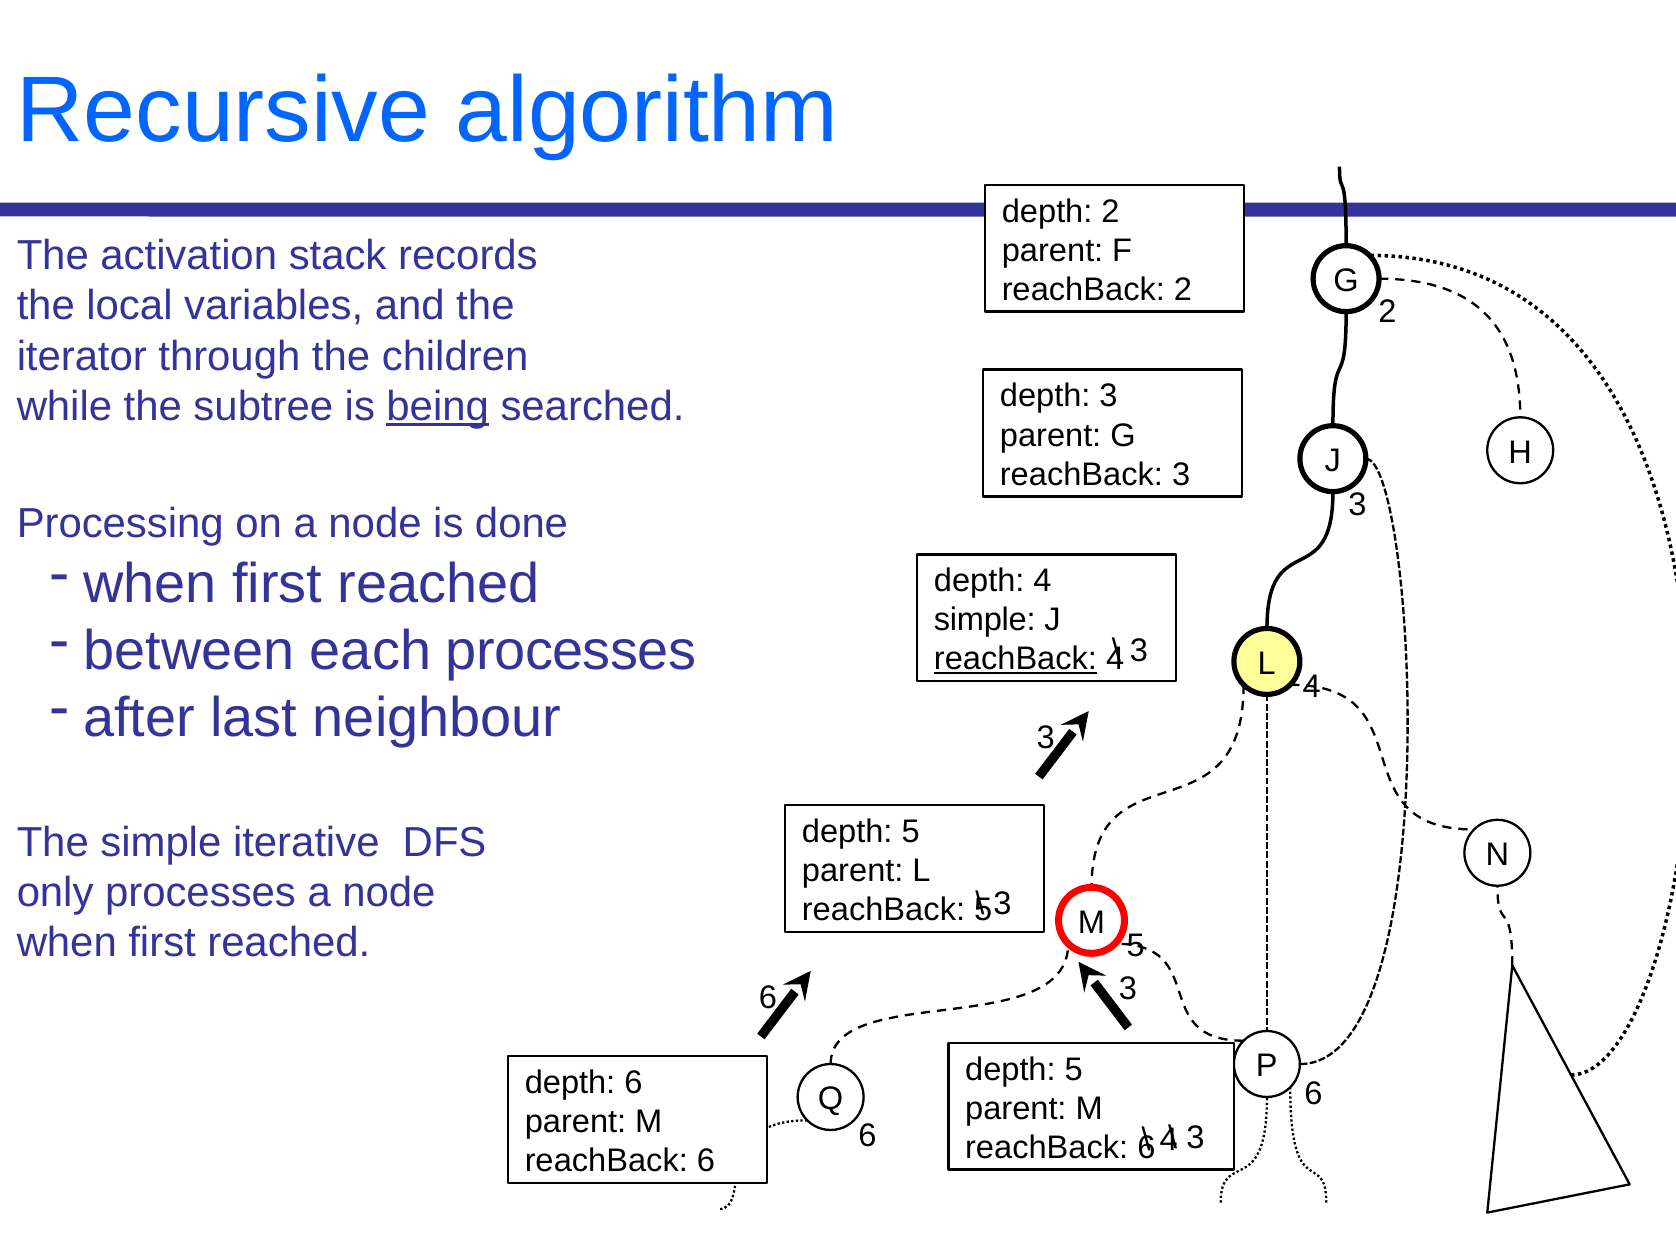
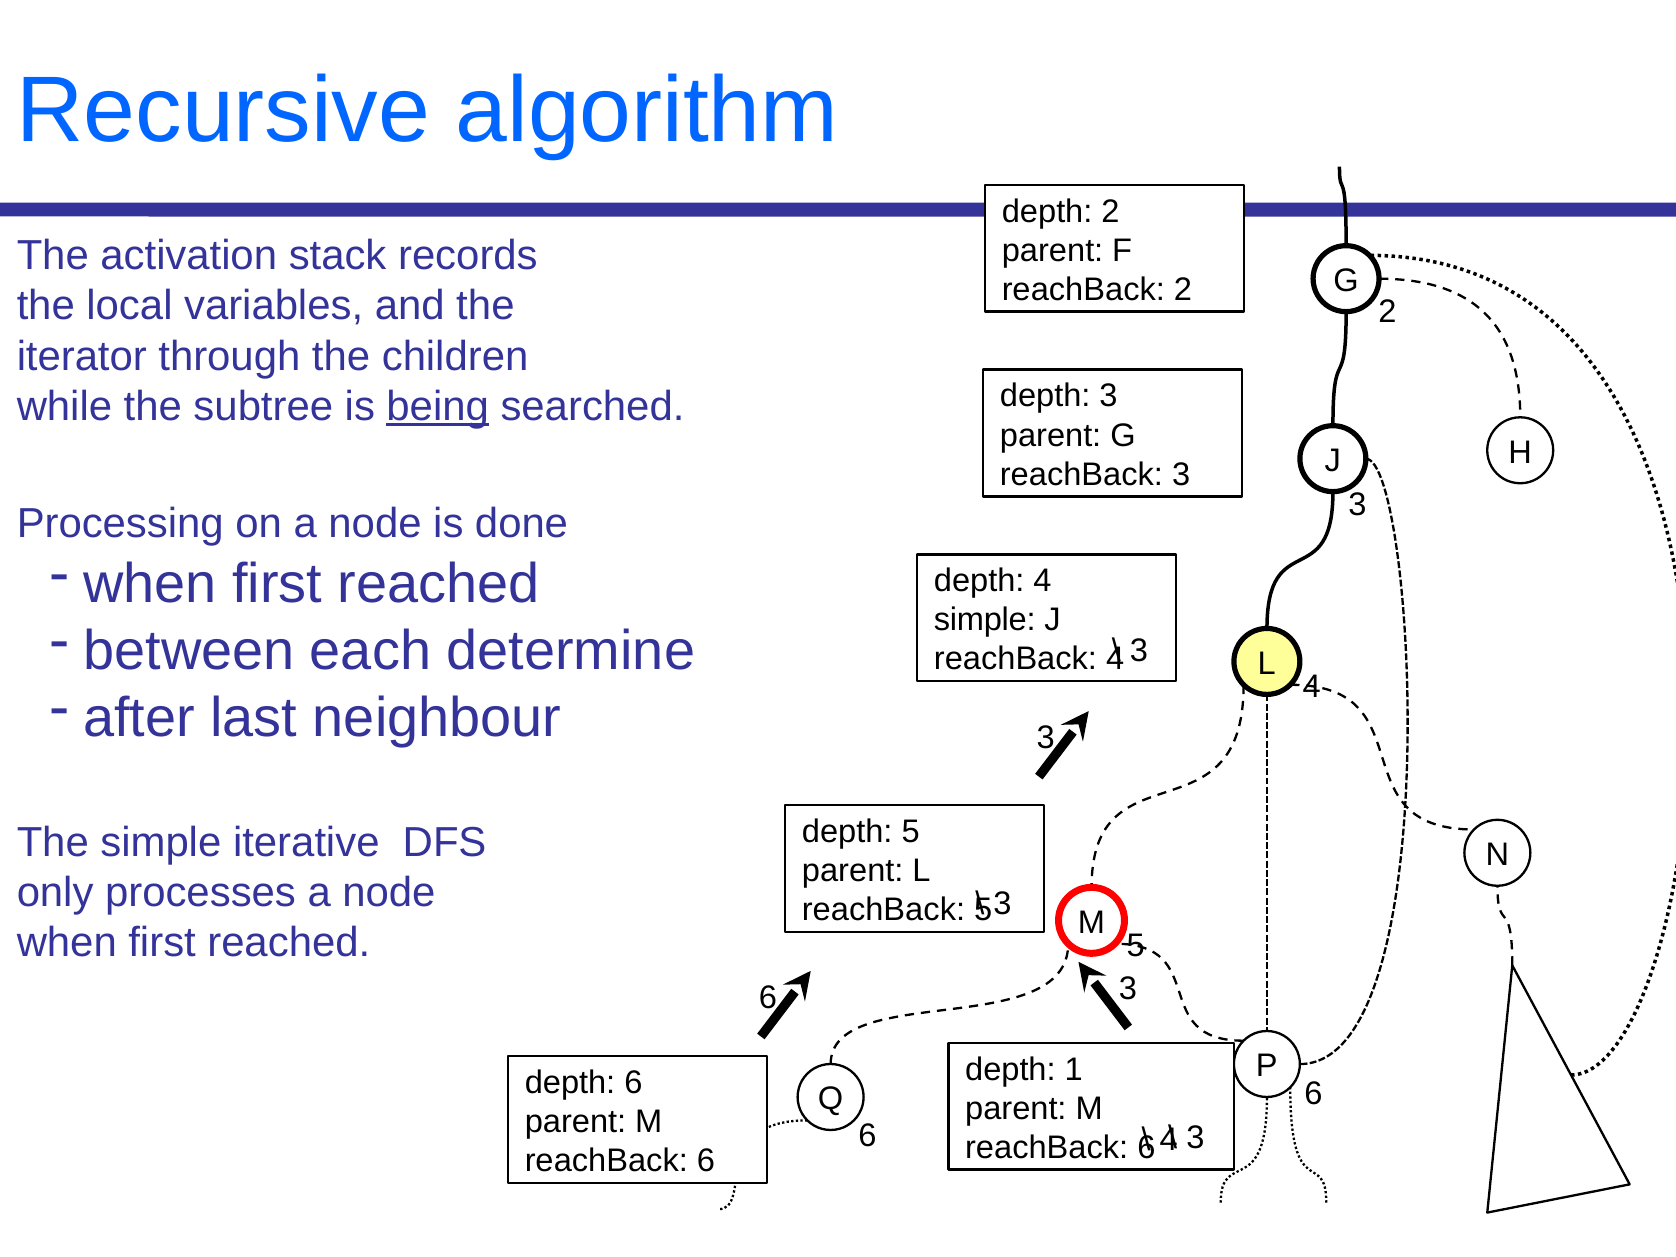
each processes: processes -> determine
reachBack at (1015, 659) underline: present -> none
5 at (1074, 1069): 5 -> 1
